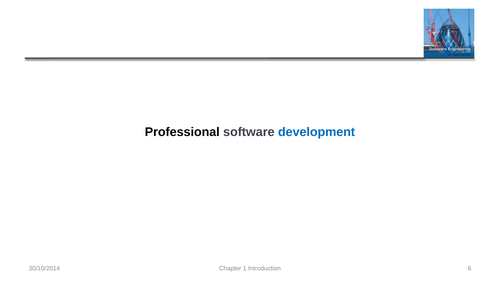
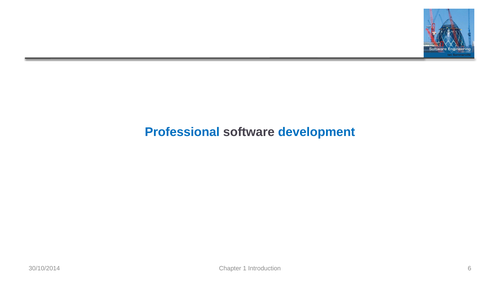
Professional colour: black -> blue
